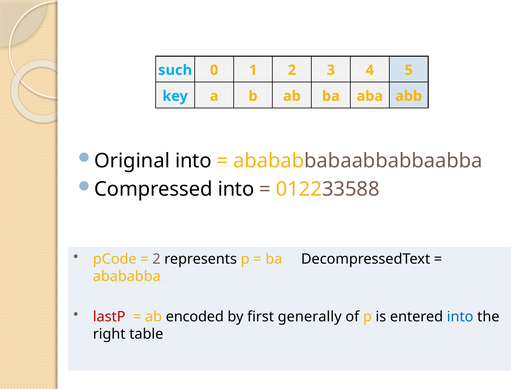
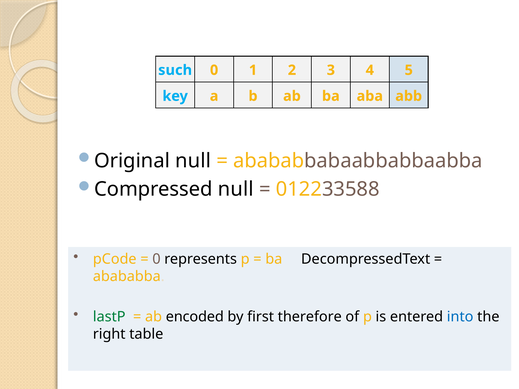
Original into: into -> null
Compressed into: into -> null
2 at (157, 259): 2 -> 0
lastP colour: red -> green
generally: generally -> therefore
